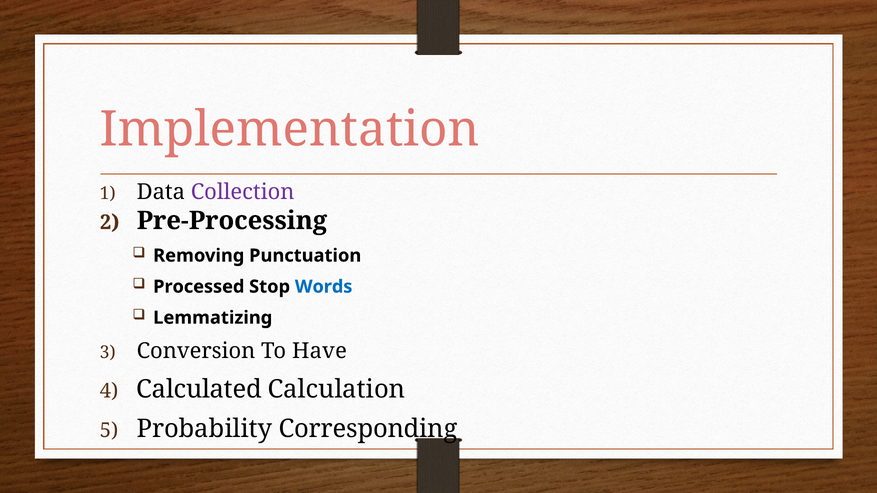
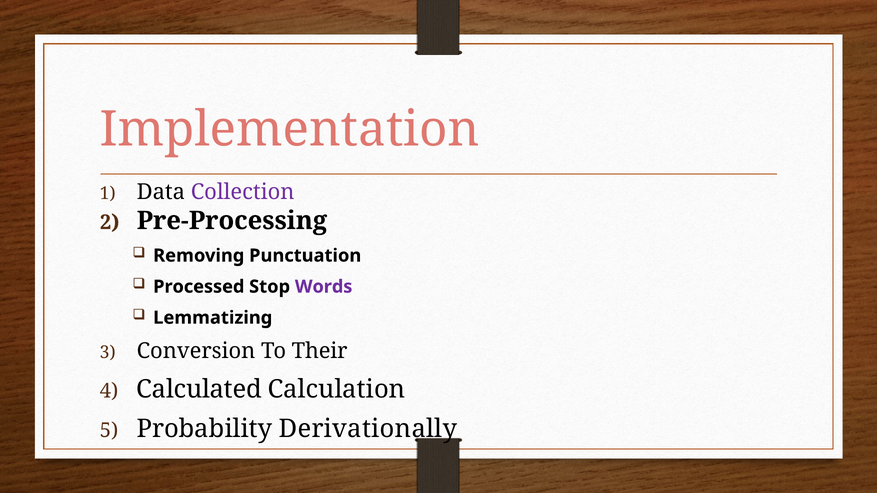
Words colour: blue -> purple
Have: Have -> Their
Corresponding: Corresponding -> Derivationally
